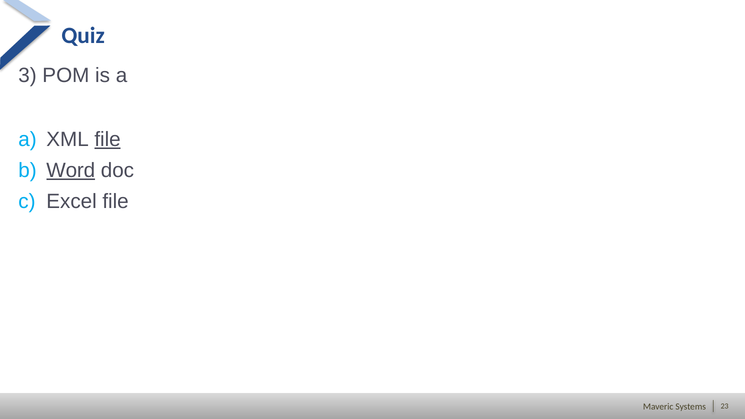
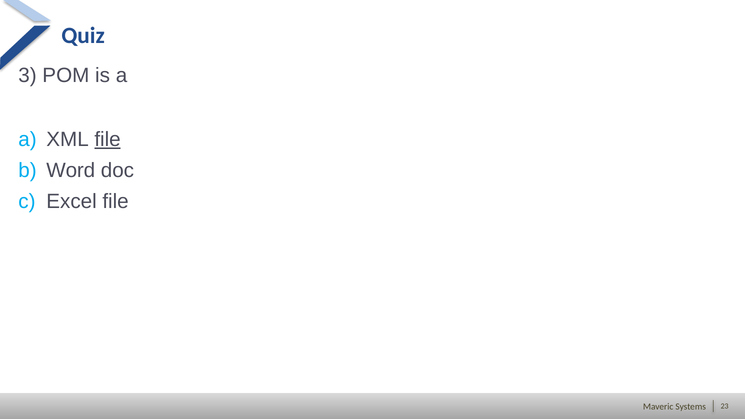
Word underline: present -> none
